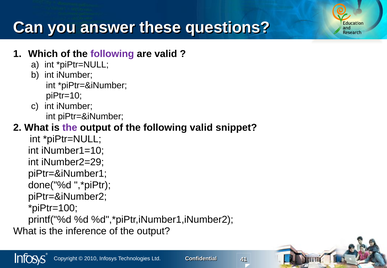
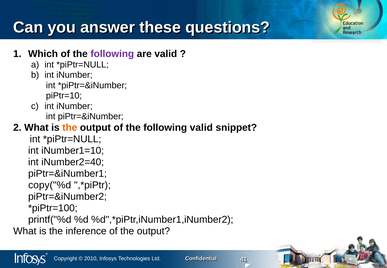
the at (70, 127) colour: purple -> orange
iNumber2=29: iNumber2=29 -> iNumber2=40
done("%d: done("%d -> copy("%d
